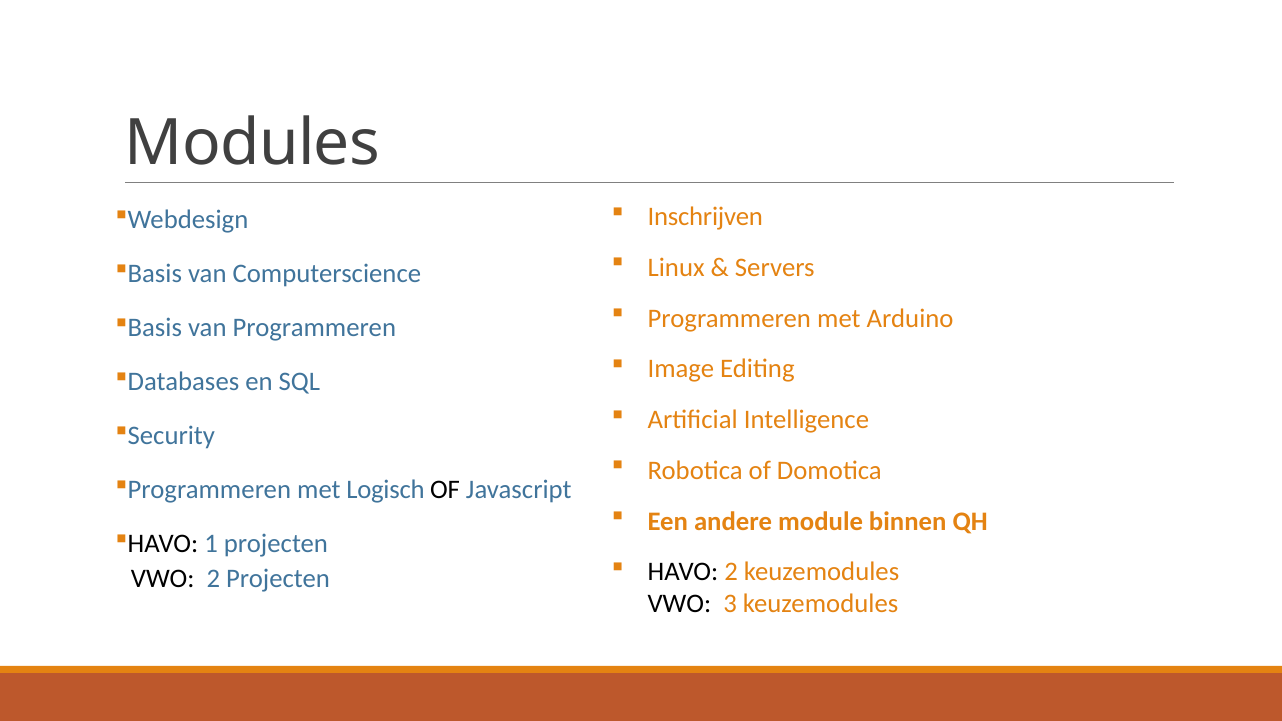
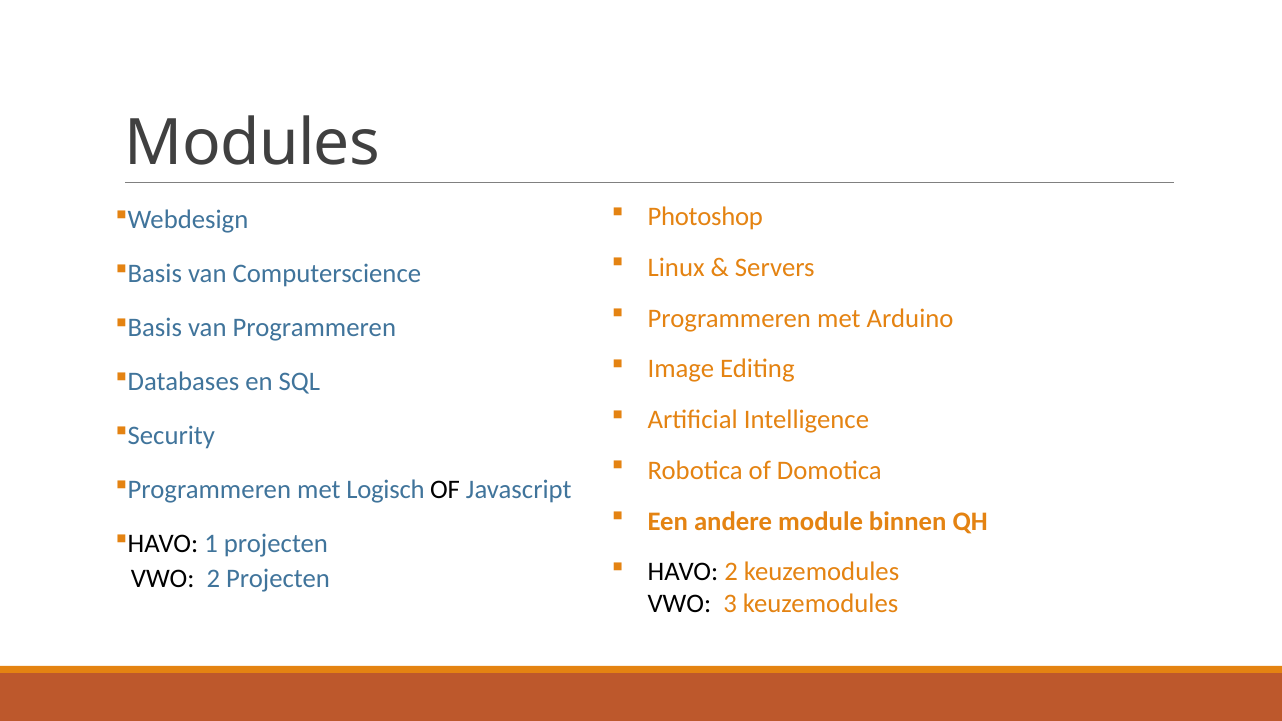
Inschrijven: Inschrijven -> Photoshop
